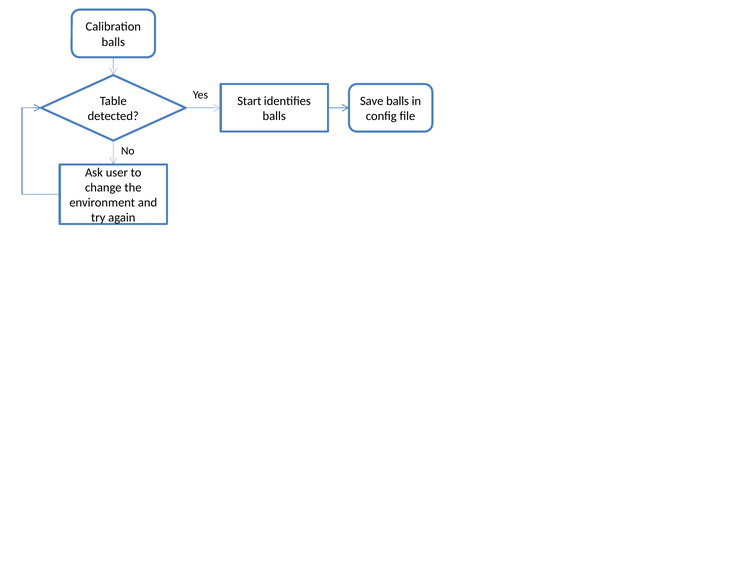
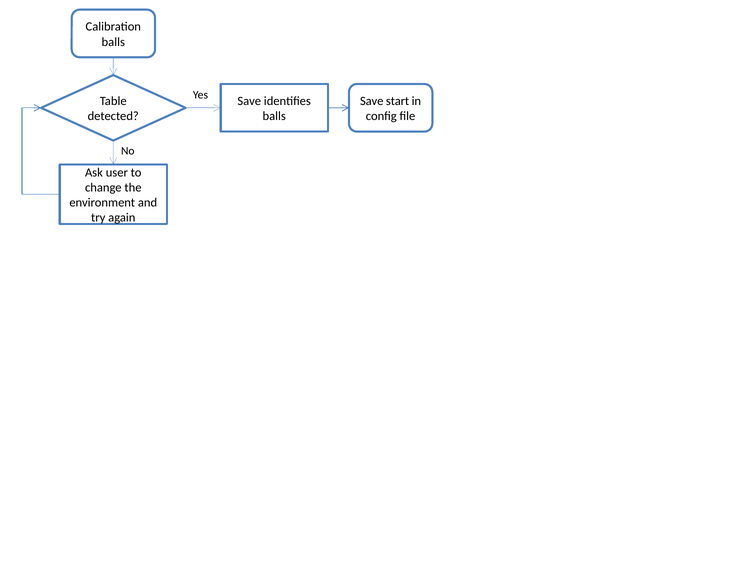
Start at (249, 101): Start -> Save
Save balls: balls -> start
